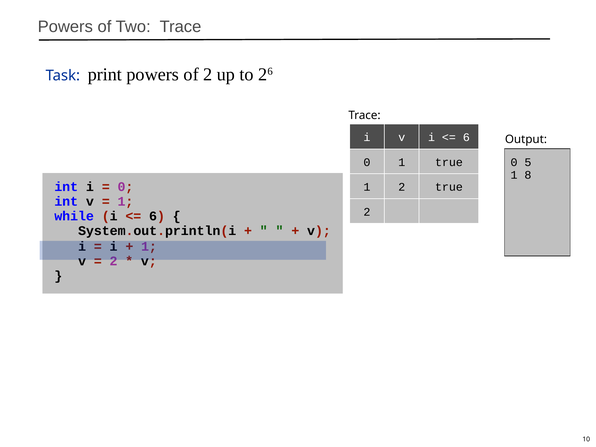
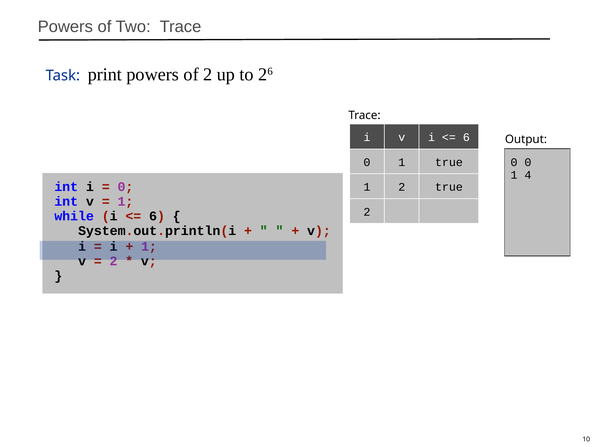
0 5: 5 -> 0
8: 8 -> 4
